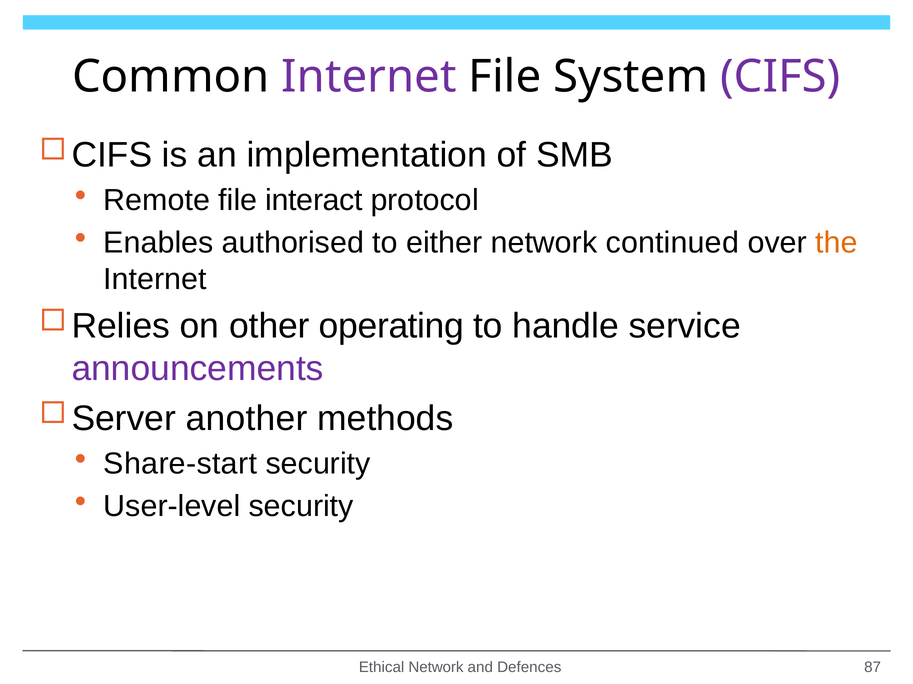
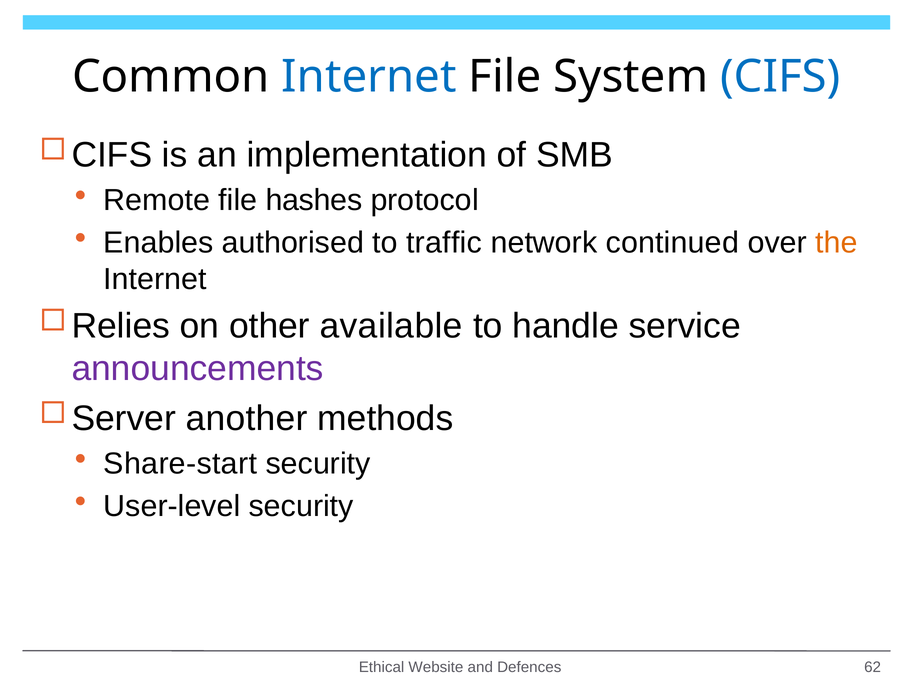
Internet at (369, 77) colour: purple -> blue
CIFS colour: purple -> blue
interact: interact -> hashes
either: either -> traffic
operating: operating -> available
Ethical Network: Network -> Website
87: 87 -> 62
